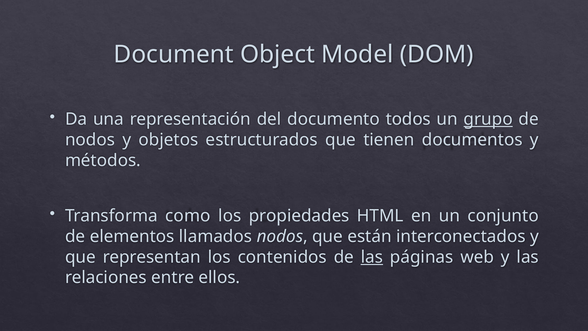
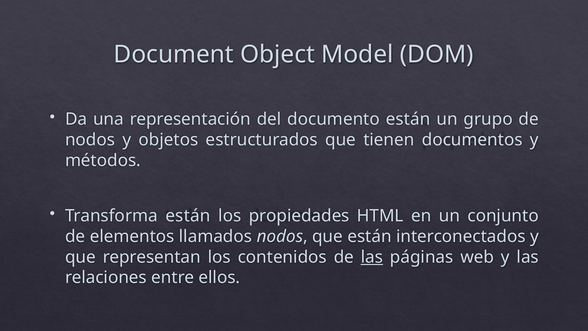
documento todos: todos -> están
grupo underline: present -> none
Transforma como: como -> están
